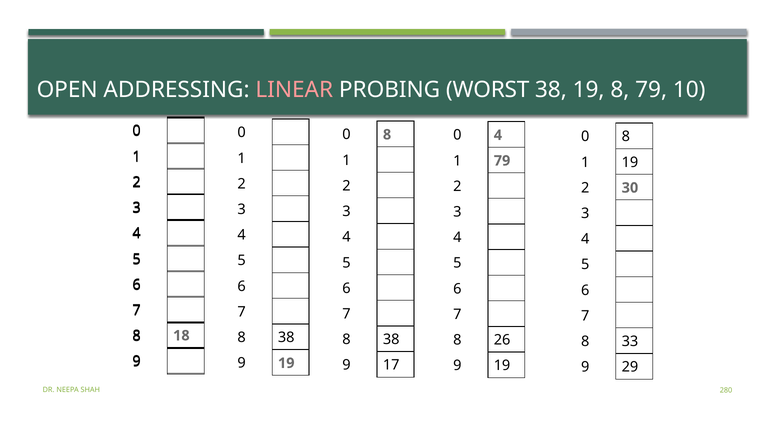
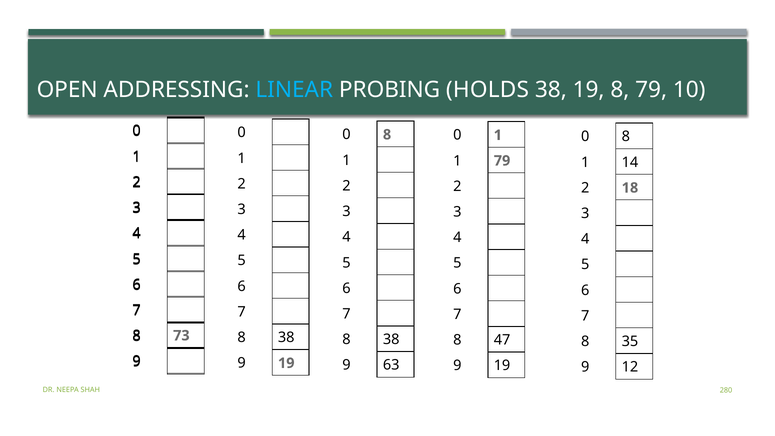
LINEAR colour: pink -> light blue
WORST: WORST -> HOLDS
4 at (498, 135): 4 -> 1
1 19: 19 -> 14
30: 30 -> 18
18: 18 -> 73
26: 26 -> 47
33: 33 -> 35
17: 17 -> 63
29: 29 -> 12
